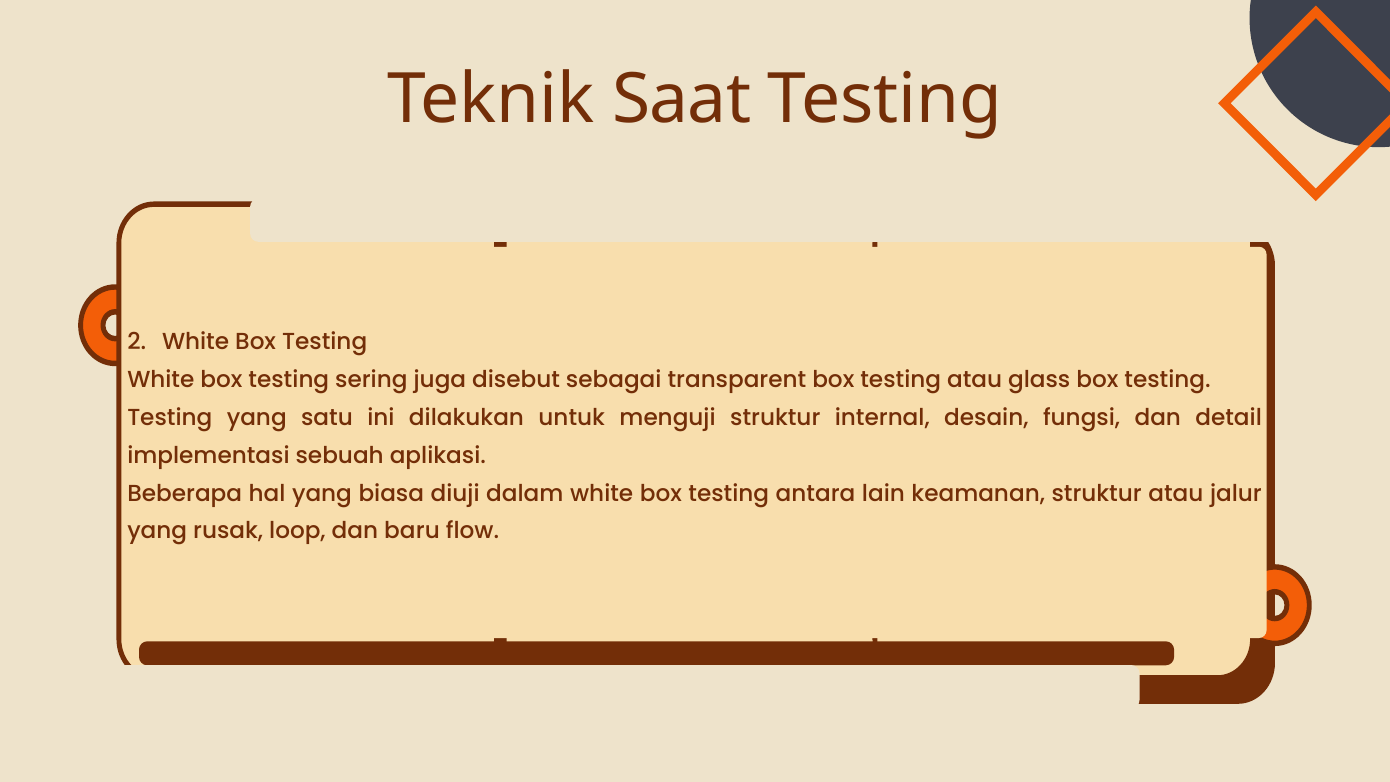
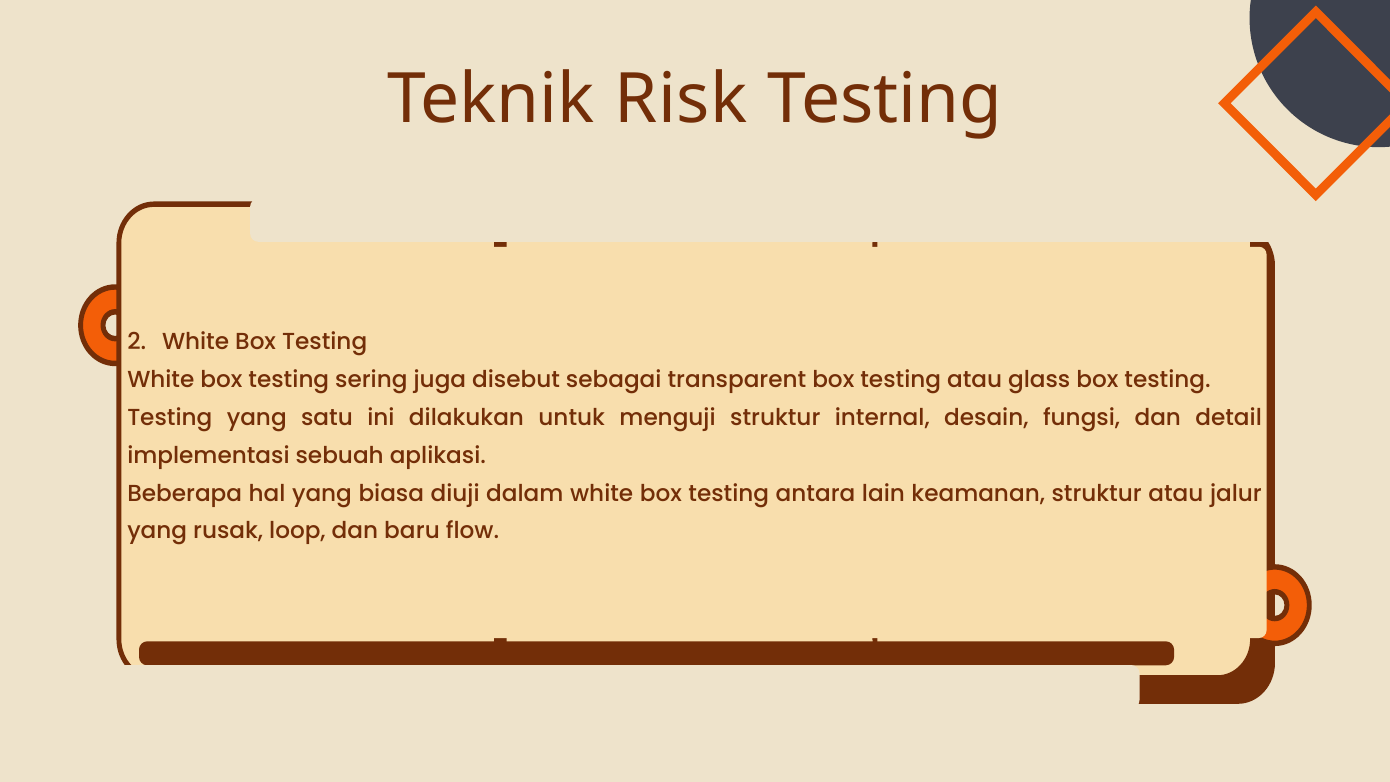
Saat: Saat -> Risk
